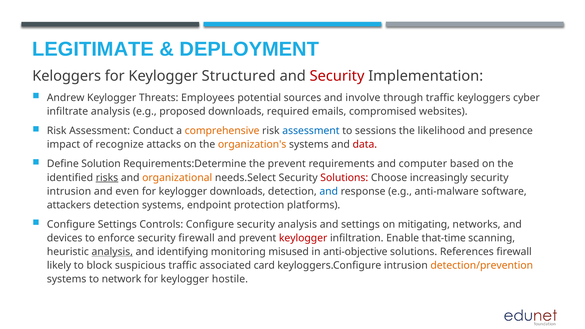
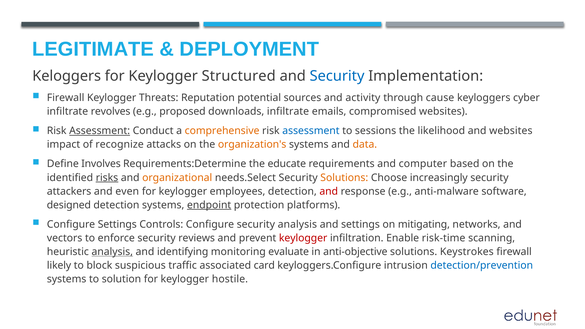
Security at (337, 76) colour: red -> blue
Andrew at (66, 98): Andrew -> Firewall
Employees: Employees -> Reputation
involve: involve -> activity
through traffic: traffic -> cause
infiltrate analysis: analysis -> revolves
downloads required: required -> infiltrate
Assessment at (100, 131) underline: none -> present
and presence: presence -> websites
data colour: red -> orange
Solution: Solution -> Involves
the prevent: prevent -> educate
Solutions at (344, 178) colour: red -> orange
intrusion at (69, 191): intrusion -> attackers
keylogger downloads: downloads -> employees
and at (329, 191) colour: blue -> red
attackers: attackers -> designed
endpoint underline: none -> present
devices: devices -> vectors
security firewall: firewall -> reviews
that-time: that-time -> risk-time
misused: misused -> evaluate
References: References -> Keystrokes
detection/prevention colour: orange -> blue
network: network -> solution
